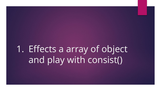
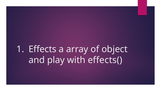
consist(: consist( -> effects(
